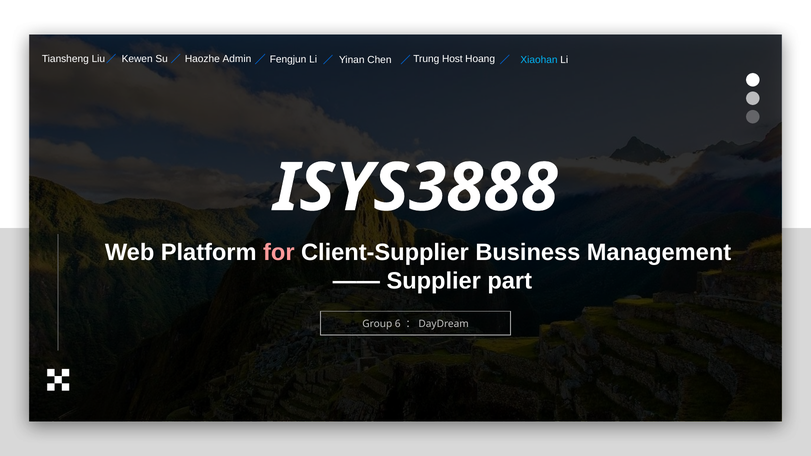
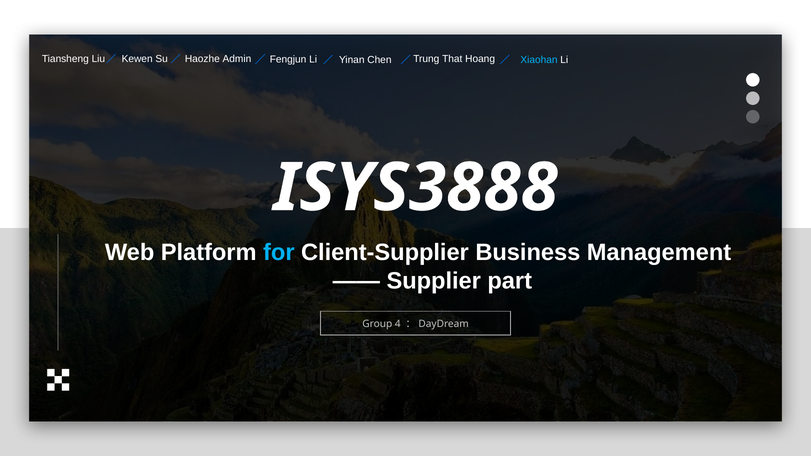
Host: Host -> That
for colour: pink -> light blue
6: 6 -> 4
